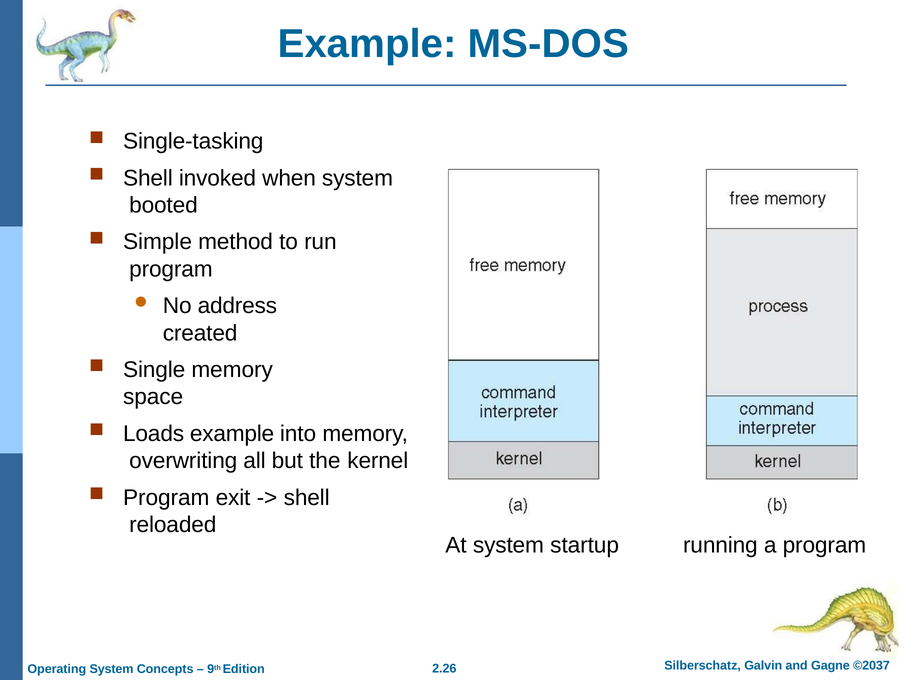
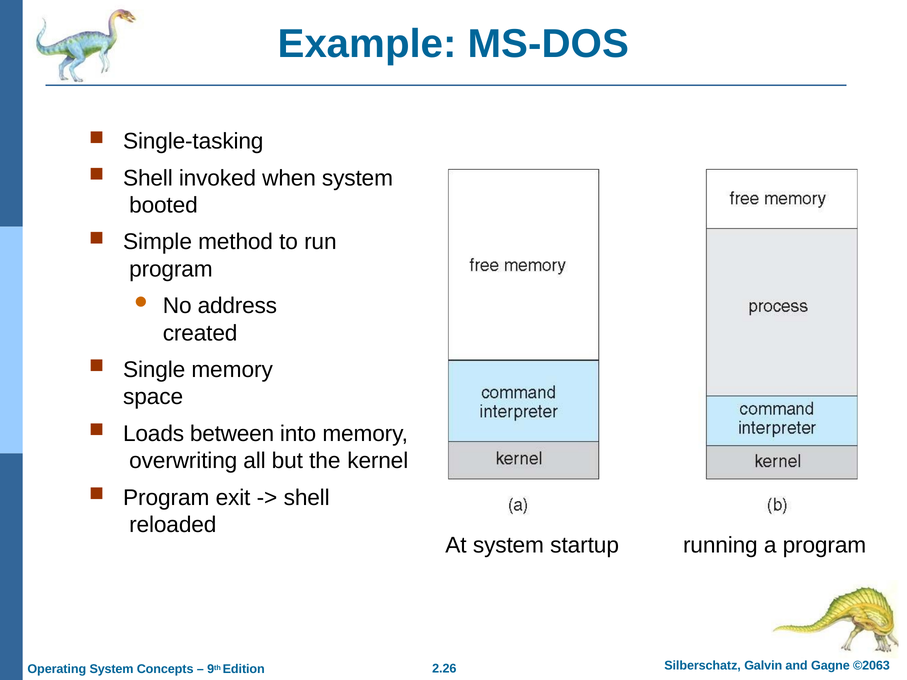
Loads example: example -> between
©2037: ©2037 -> ©2063
